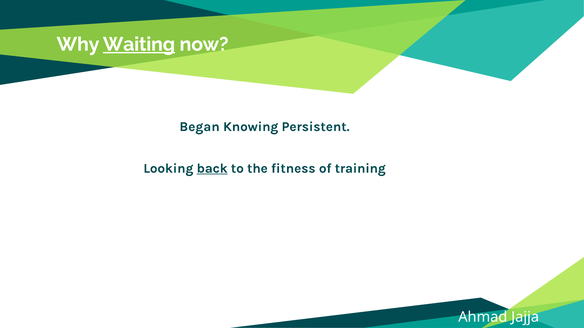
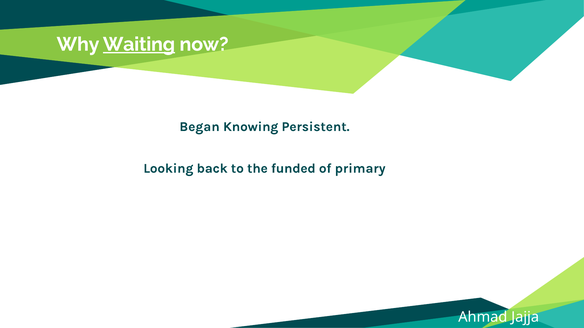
back underline: present -> none
fitness: fitness -> funded
training: training -> primary
